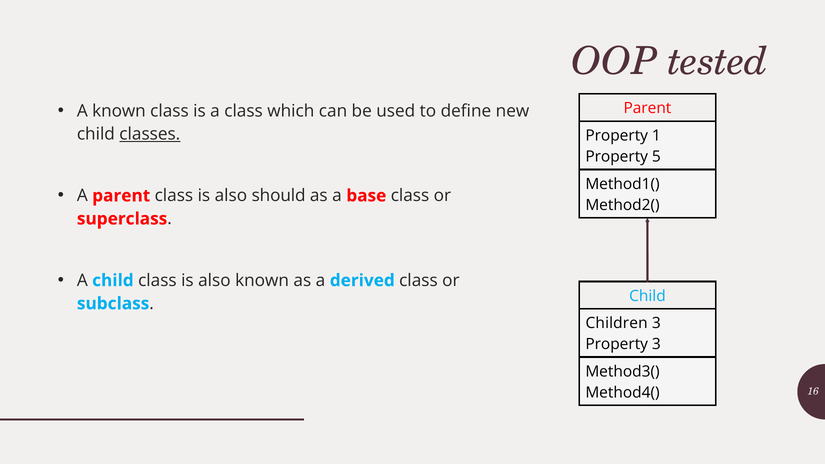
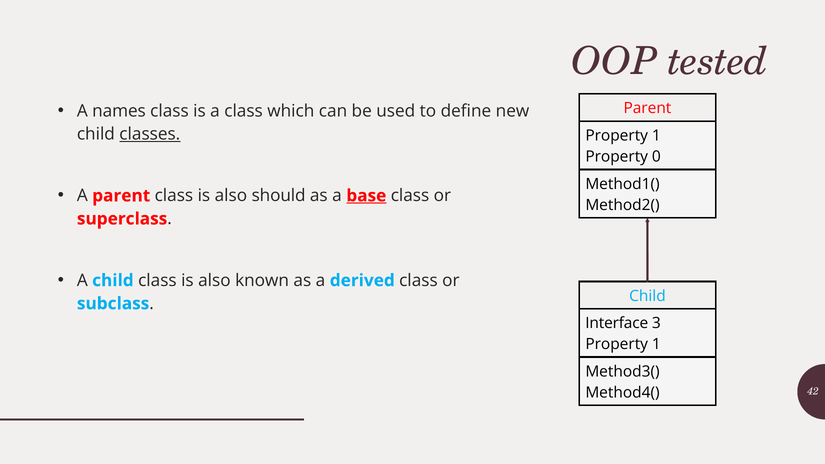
A known: known -> names
5: 5 -> 0
base underline: none -> present
Children: Children -> Interface
3 at (656, 344): 3 -> 1
16: 16 -> 42
